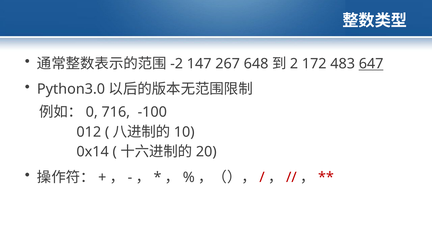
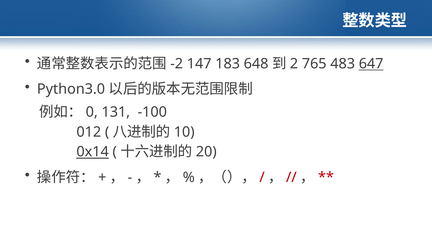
267: 267 -> 183
172: 172 -> 765
716: 716 -> 131
0x14 underline: none -> present
